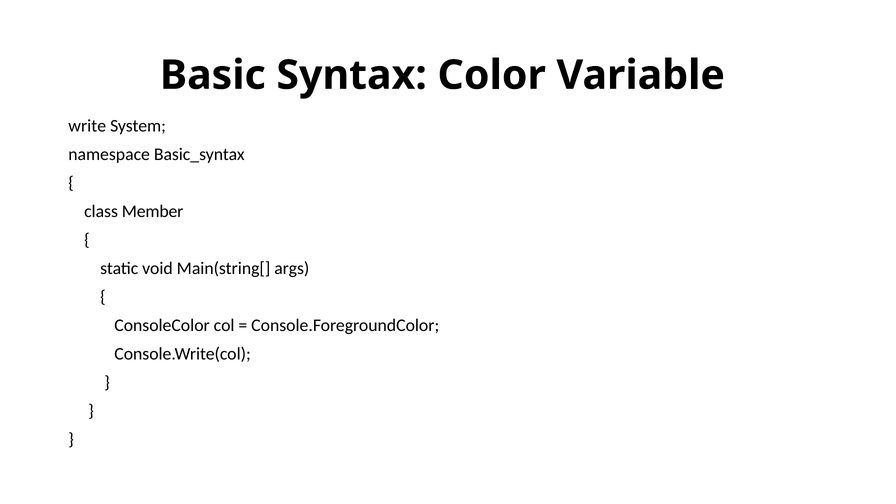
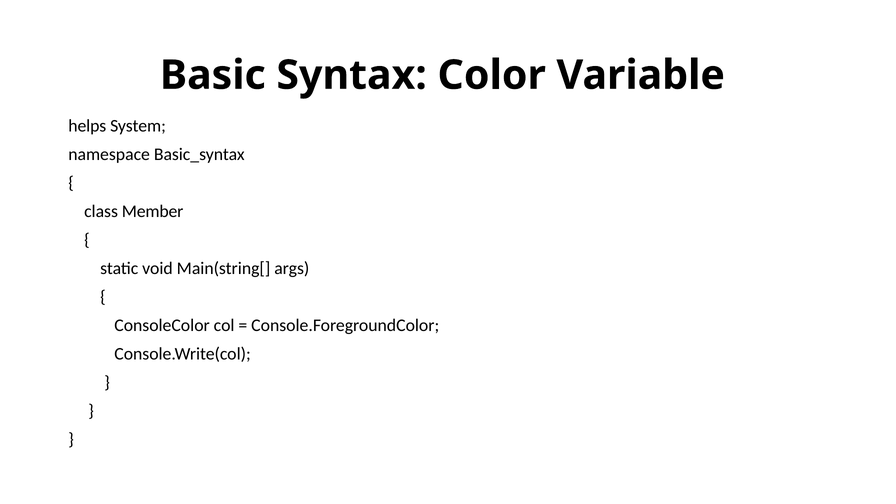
write: write -> helps
